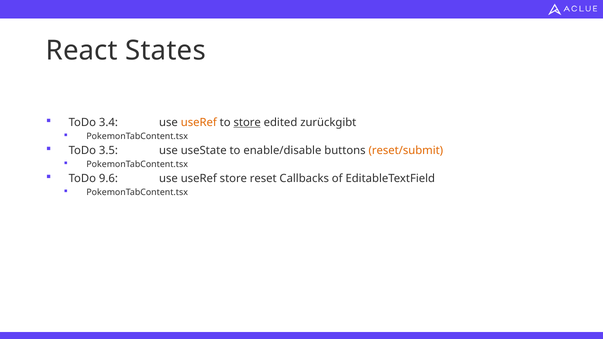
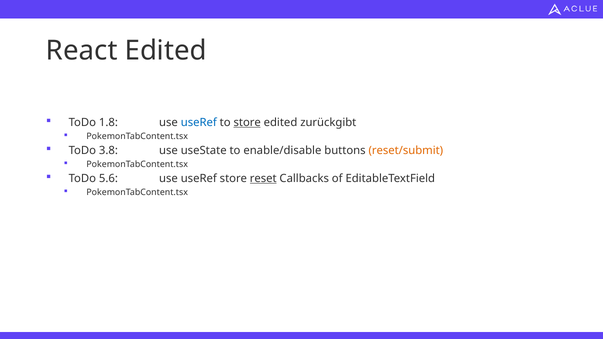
React States: States -> Edited
3.4: 3.4 -> 1.8
useRef at (199, 123) colour: orange -> blue
3.5: 3.5 -> 3.8
9.6: 9.6 -> 5.6
reset underline: none -> present
